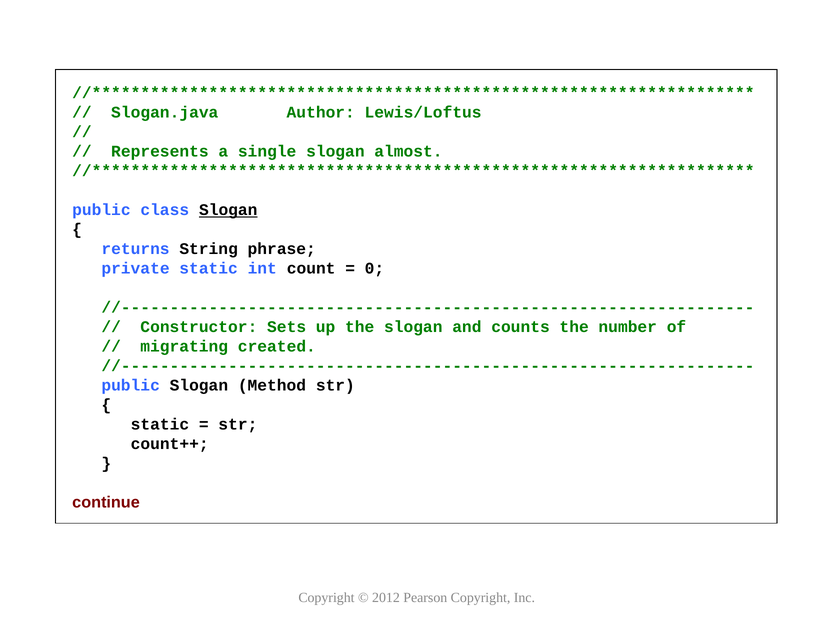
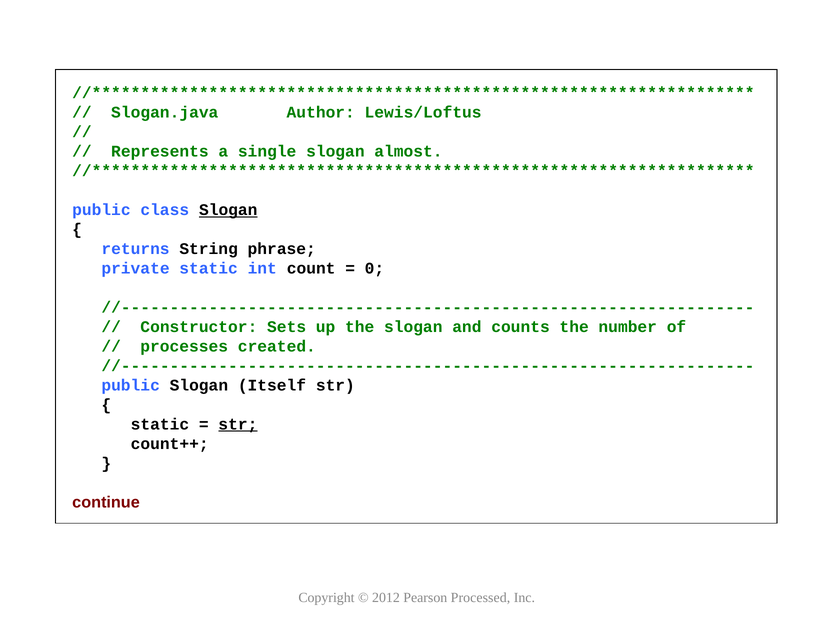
migrating: migrating -> processes
Method: Method -> Itself
str at (238, 424) underline: none -> present
Pearson Copyright: Copyright -> Processed
